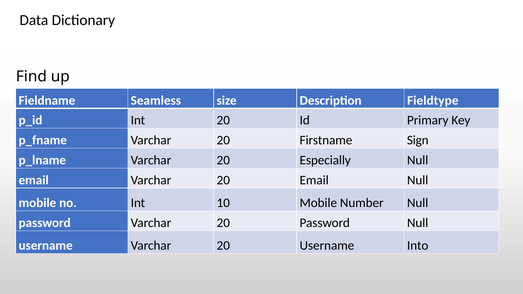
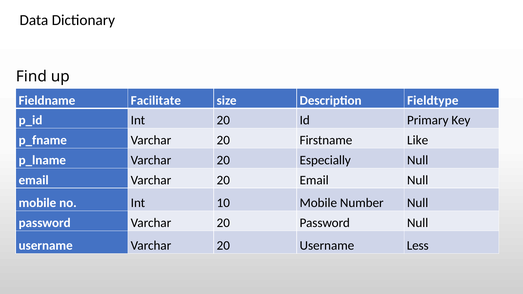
Seamless: Seamless -> Facilitate
Sign: Sign -> Like
Into: Into -> Less
